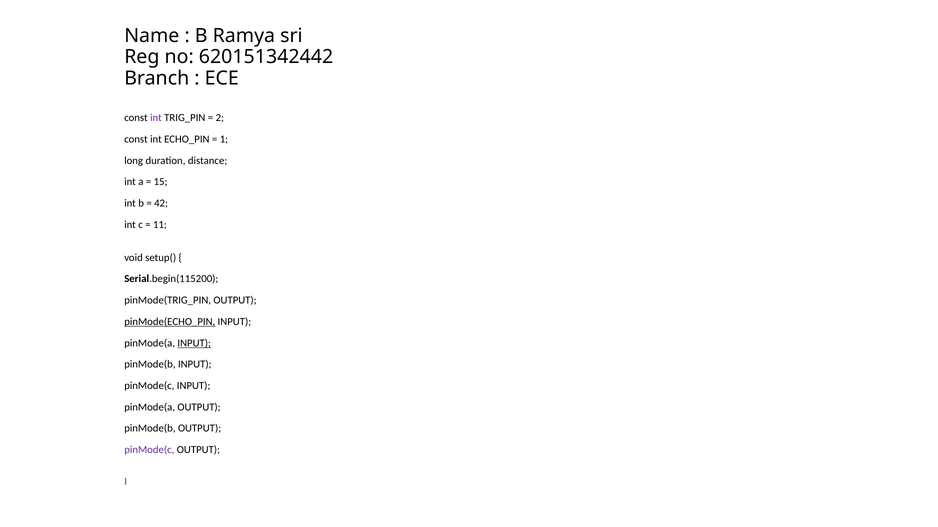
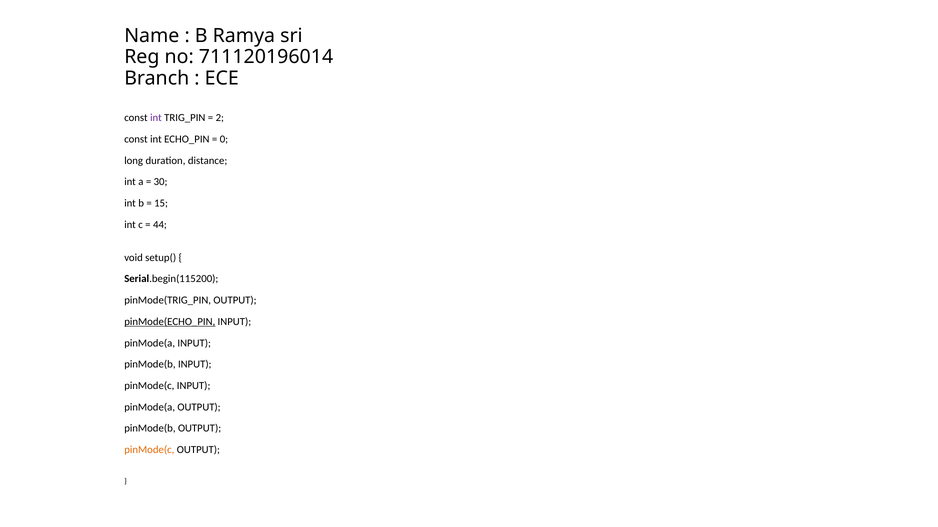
620151342442: 620151342442 -> 711120196014
1: 1 -> 0
15: 15 -> 30
42: 42 -> 15
11: 11 -> 44
INPUT at (194, 343) underline: present -> none
pinMode(c at (149, 450) colour: purple -> orange
